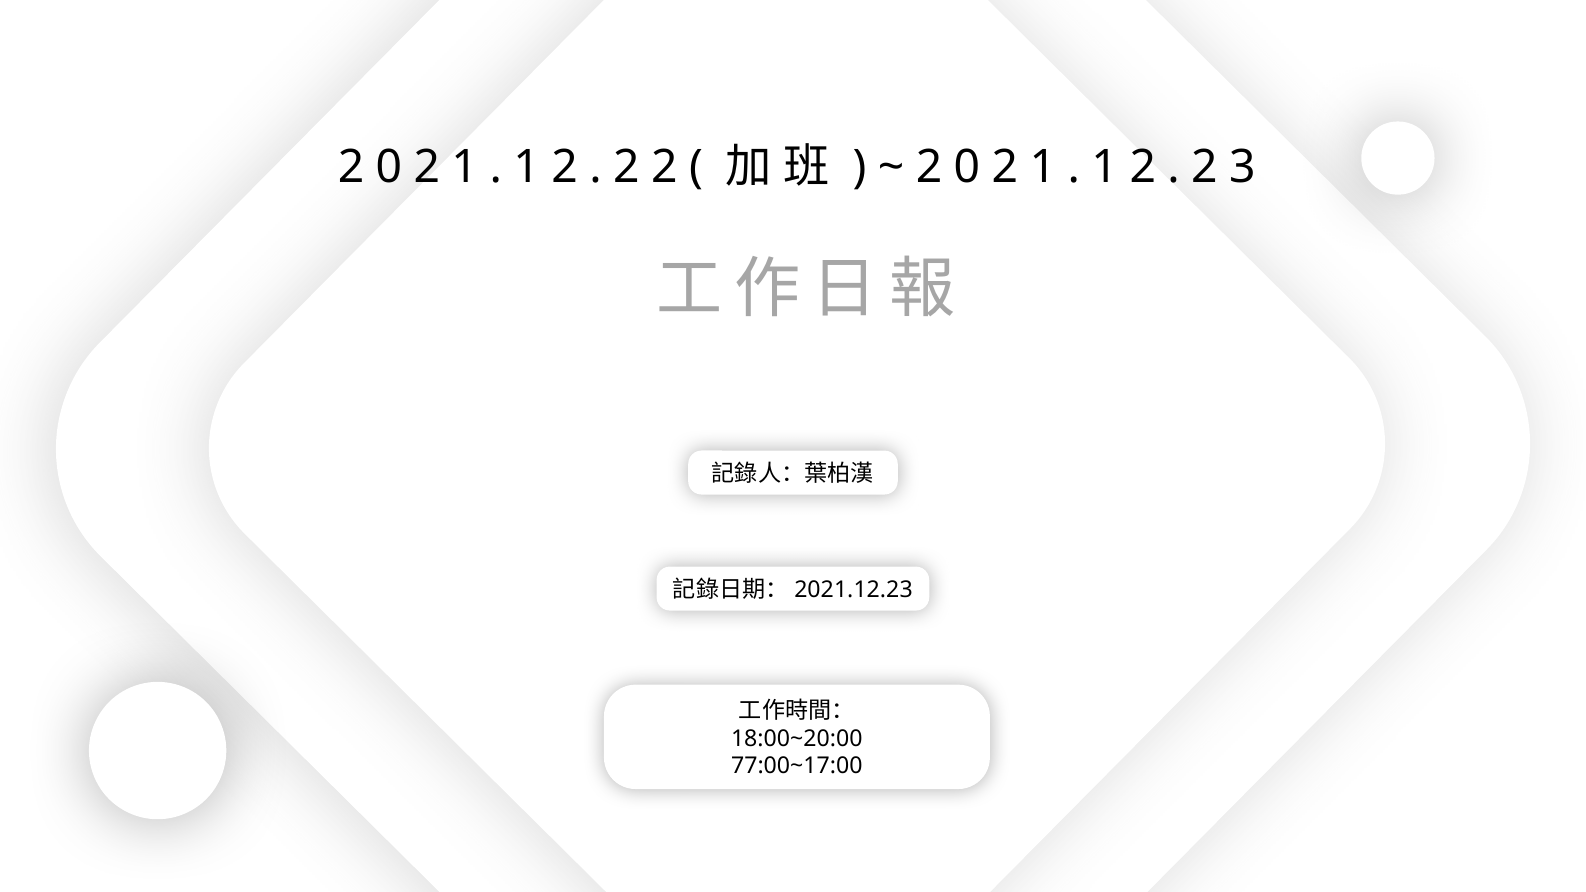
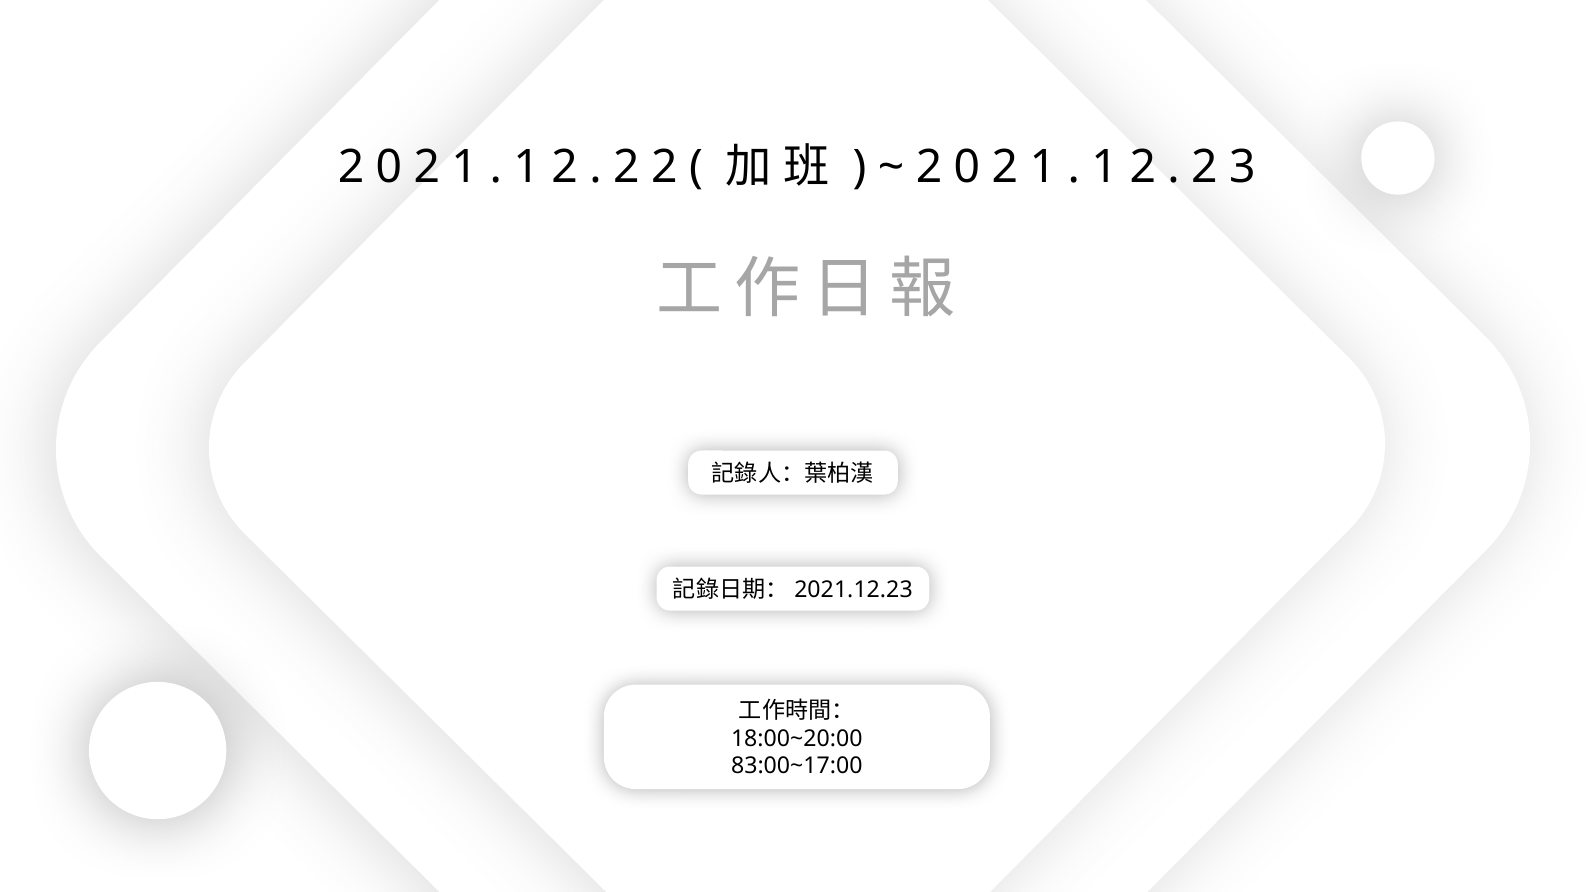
77:00~17:00: 77:00~17:00 -> 83:00~17:00
